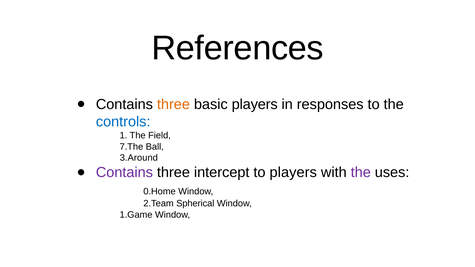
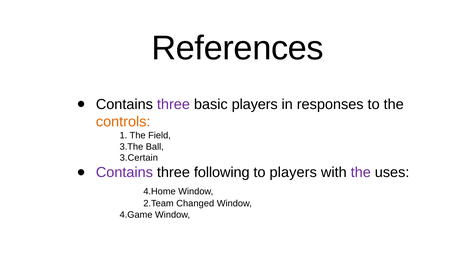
three at (173, 104) colour: orange -> purple
controls colour: blue -> orange
7.The: 7.The -> 3.The
3.Around: 3.Around -> 3.Certain
intercept: intercept -> following
0.Home: 0.Home -> 4.Home
Spherical: Spherical -> Changed
1.Game: 1.Game -> 4.Game
